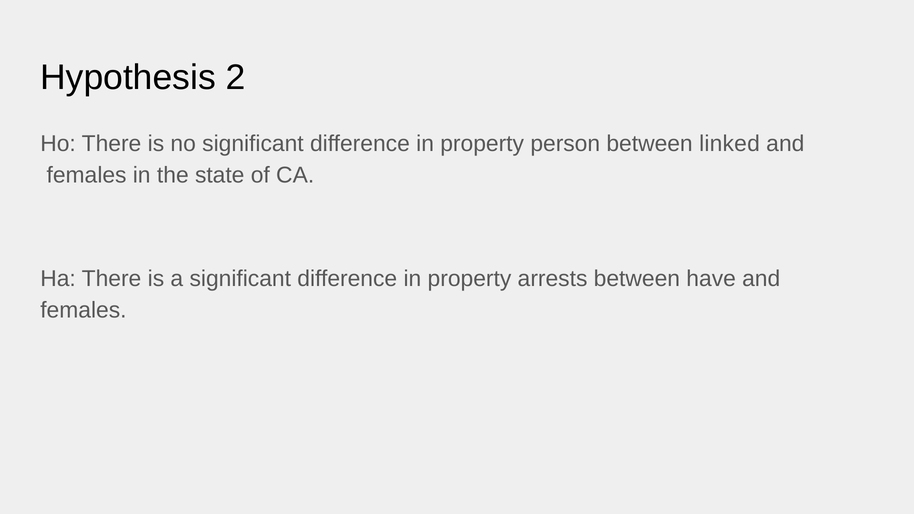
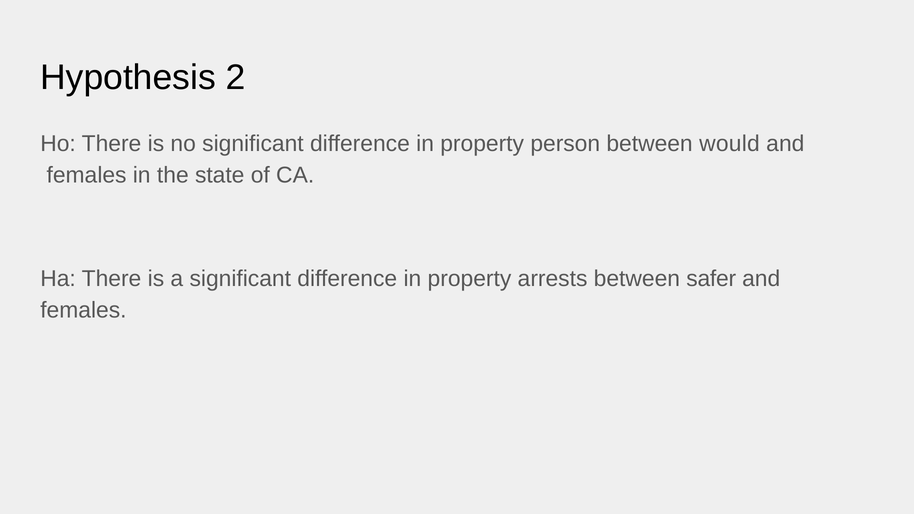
linked: linked -> would
have: have -> safer
